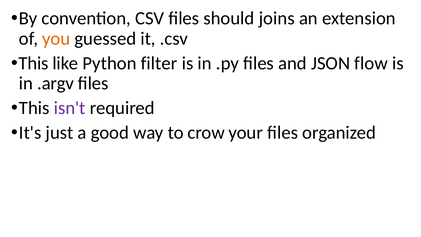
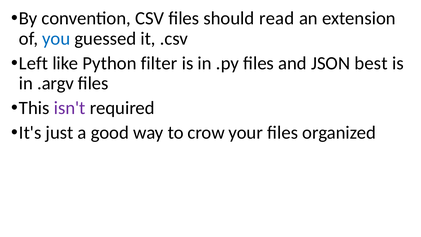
joins: joins -> read
you colour: orange -> blue
This at (34, 63): This -> Left
flow: flow -> best
